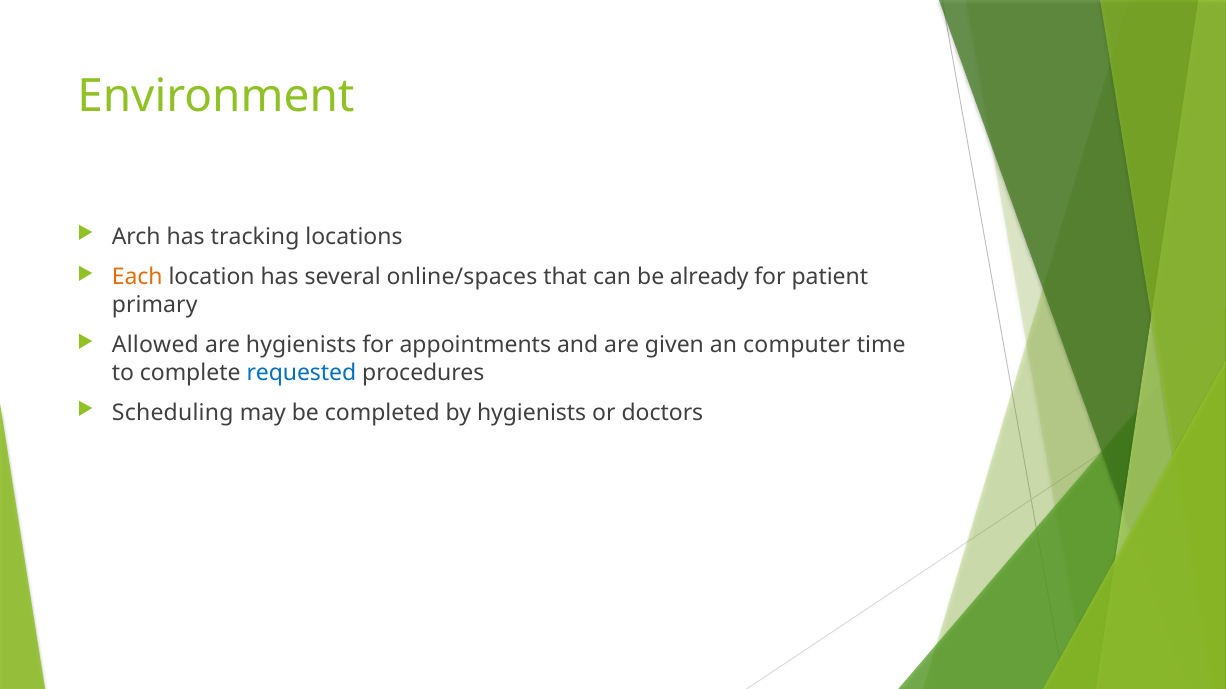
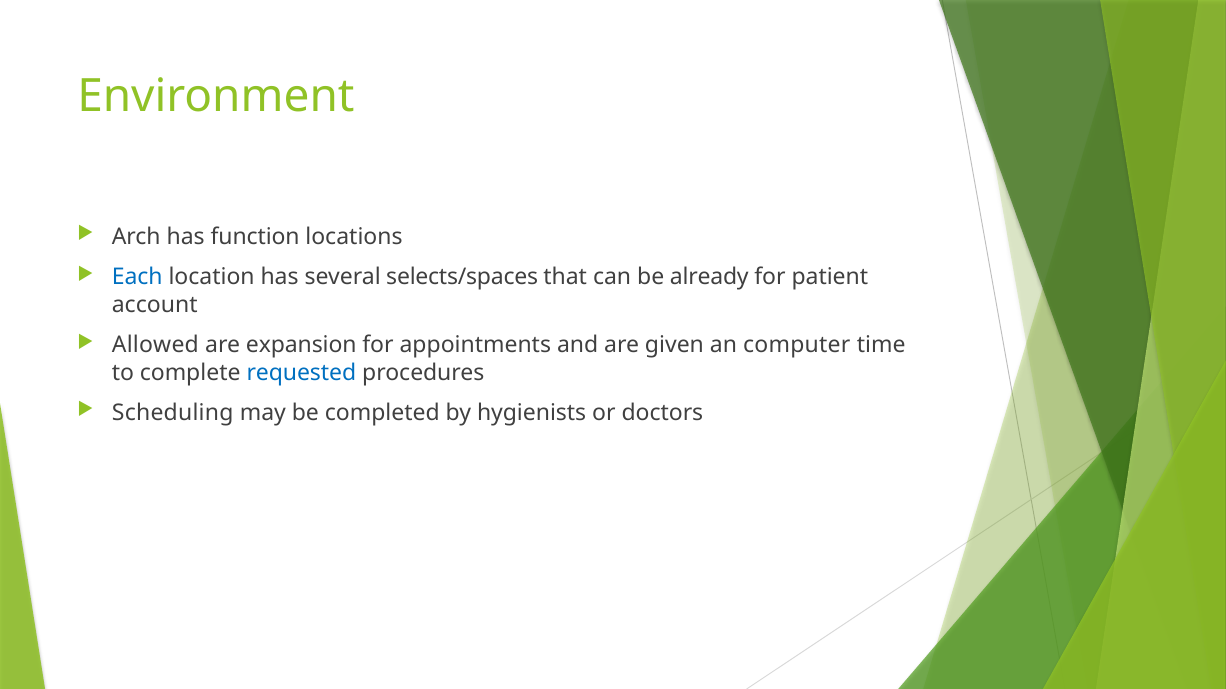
tracking: tracking -> function
Each colour: orange -> blue
online/spaces: online/spaces -> selects/spaces
primary: primary -> account
are hygienists: hygienists -> expansion
